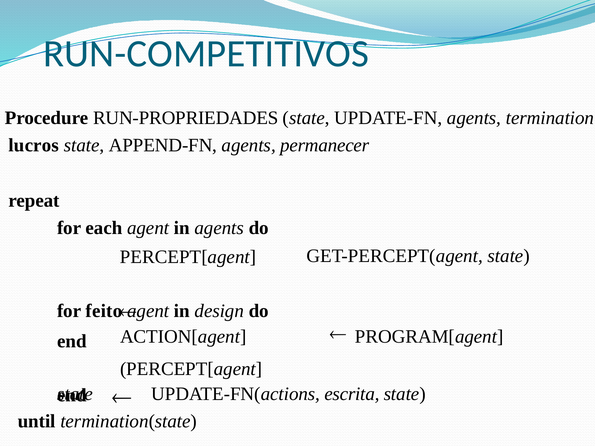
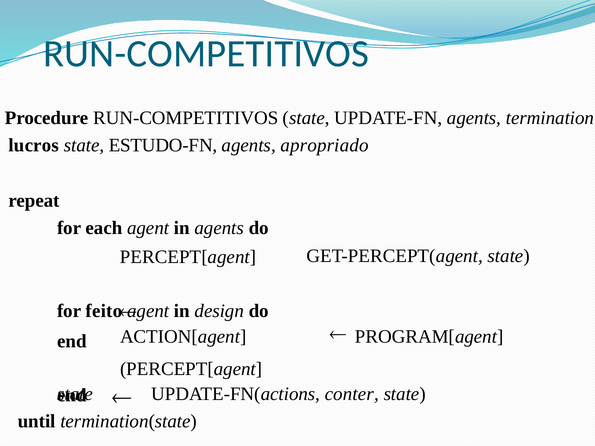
Procedure RUN-PROPRIEDADES: RUN-PROPRIEDADES -> RUN-COMPETITIVOS
APPEND-FN: APPEND-FN -> ESTUDO-FN
permanecer: permanecer -> apropriado
escrita: escrita -> conter
